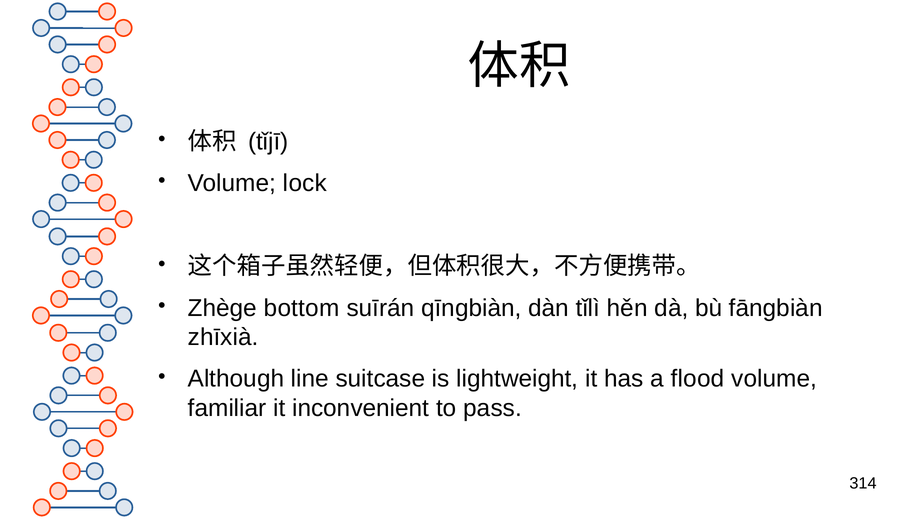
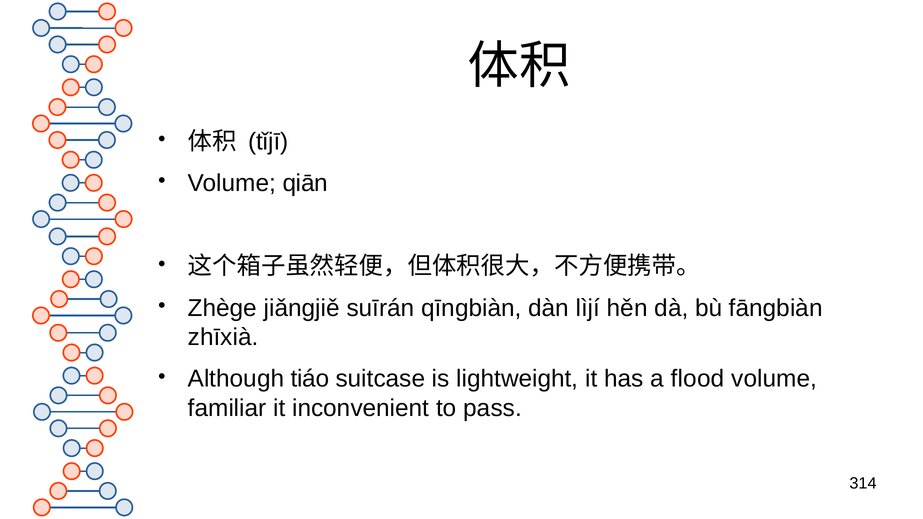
lock: lock -> qiān
bottom: bottom -> jiǎngjiě
tǐlì: tǐlì -> lìjí
line: line -> tiáo
